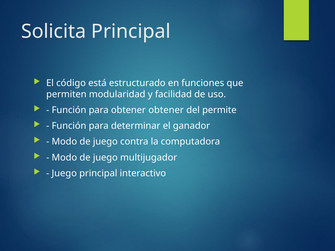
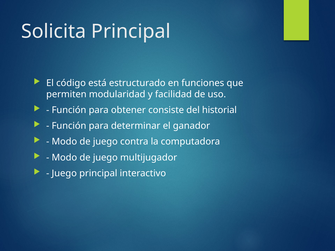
obtener obtener: obtener -> consiste
permite: permite -> historial
